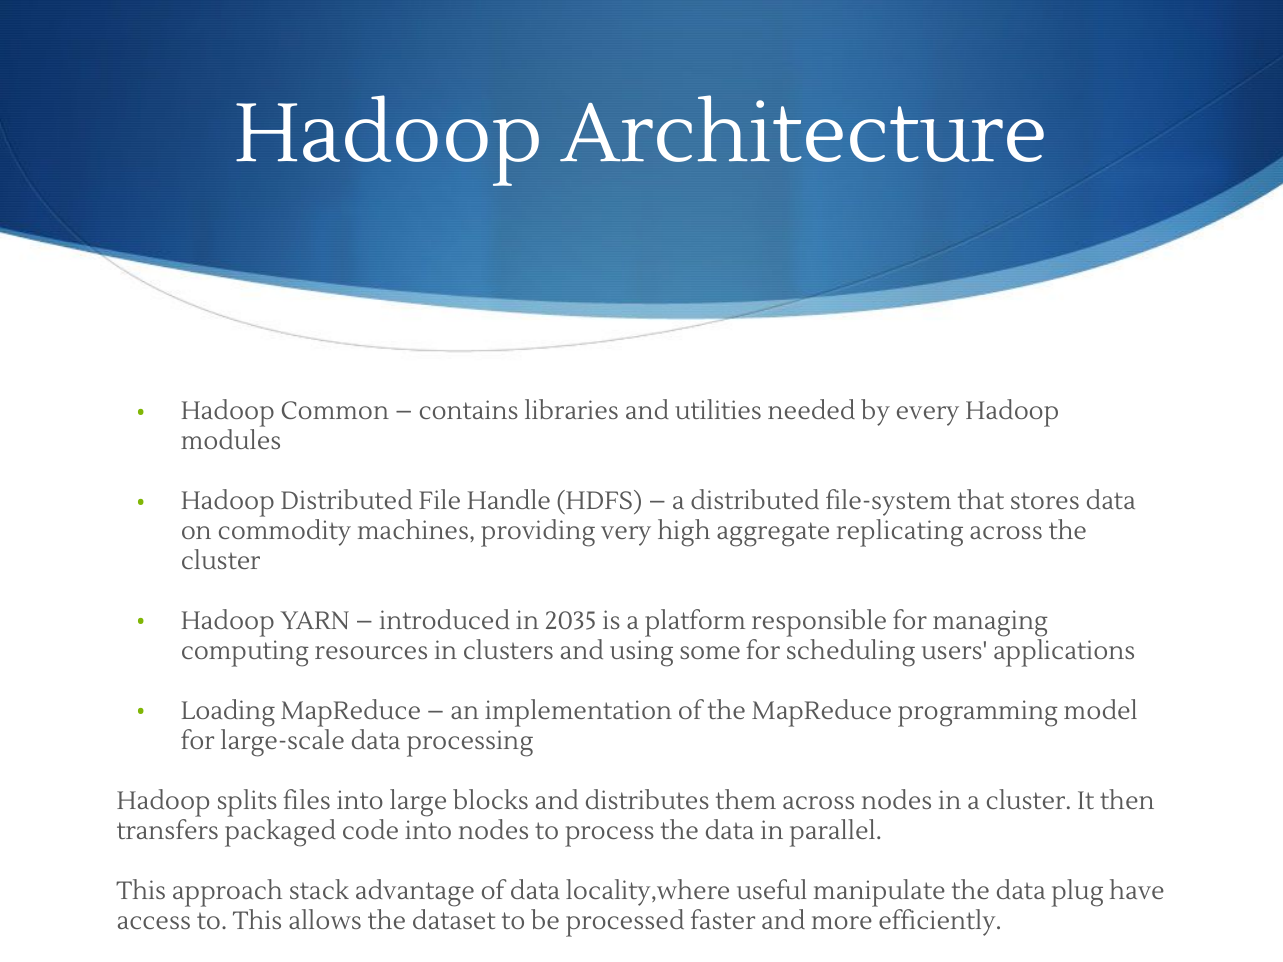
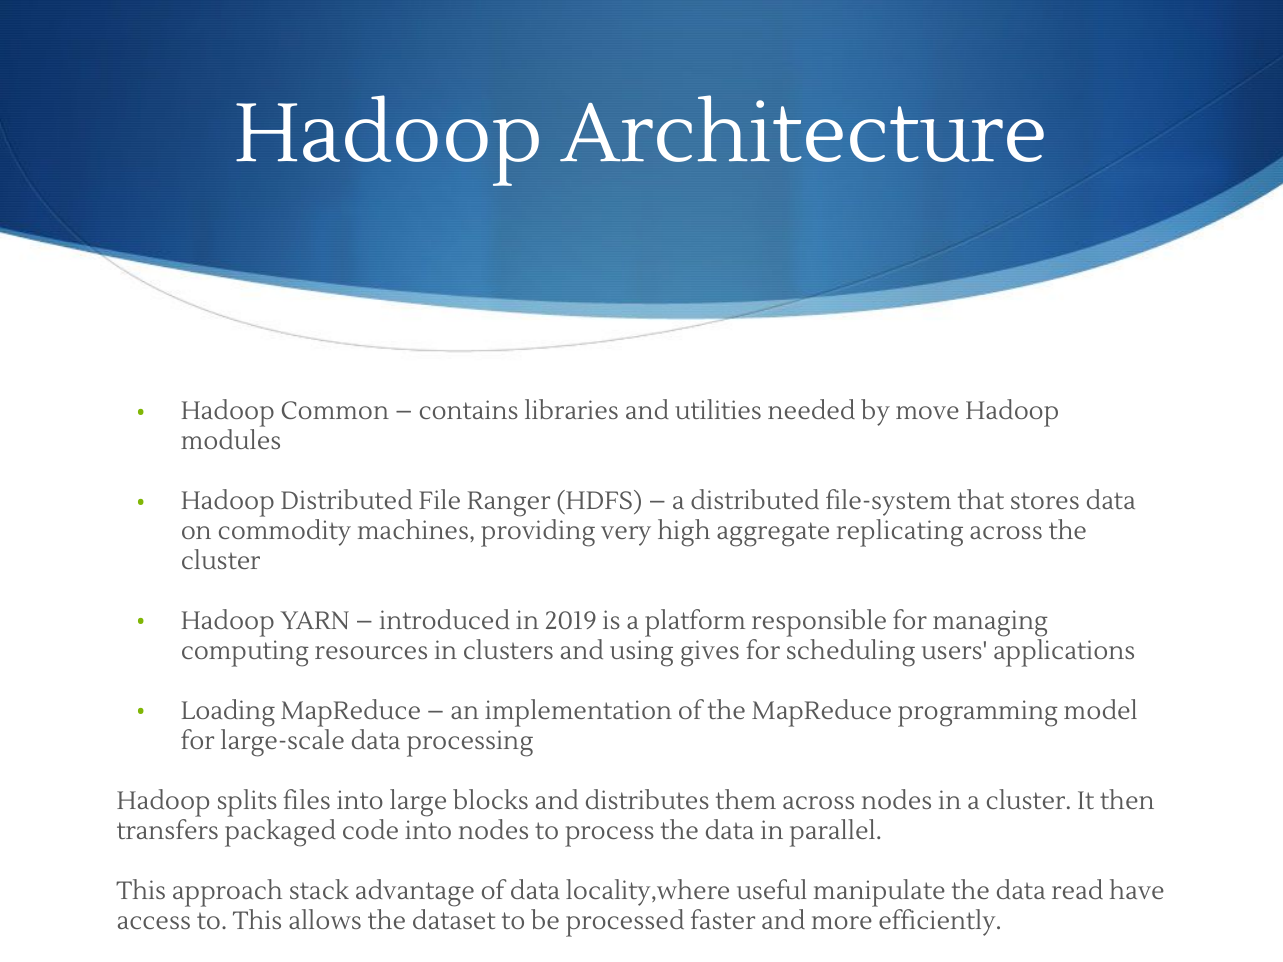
every: every -> move
Handle: Handle -> Ranger
2035: 2035 -> 2019
some: some -> gives
plug: plug -> read
